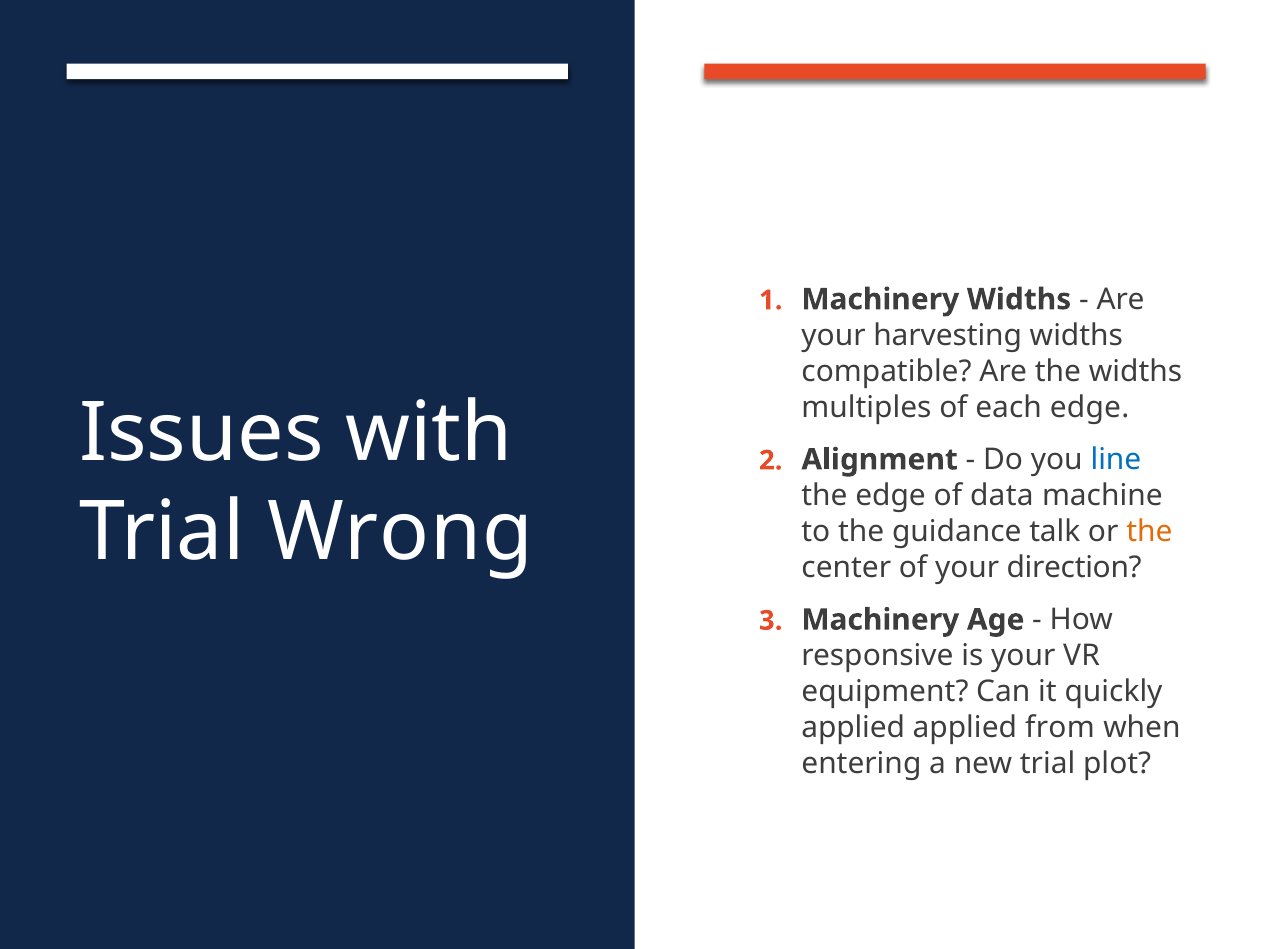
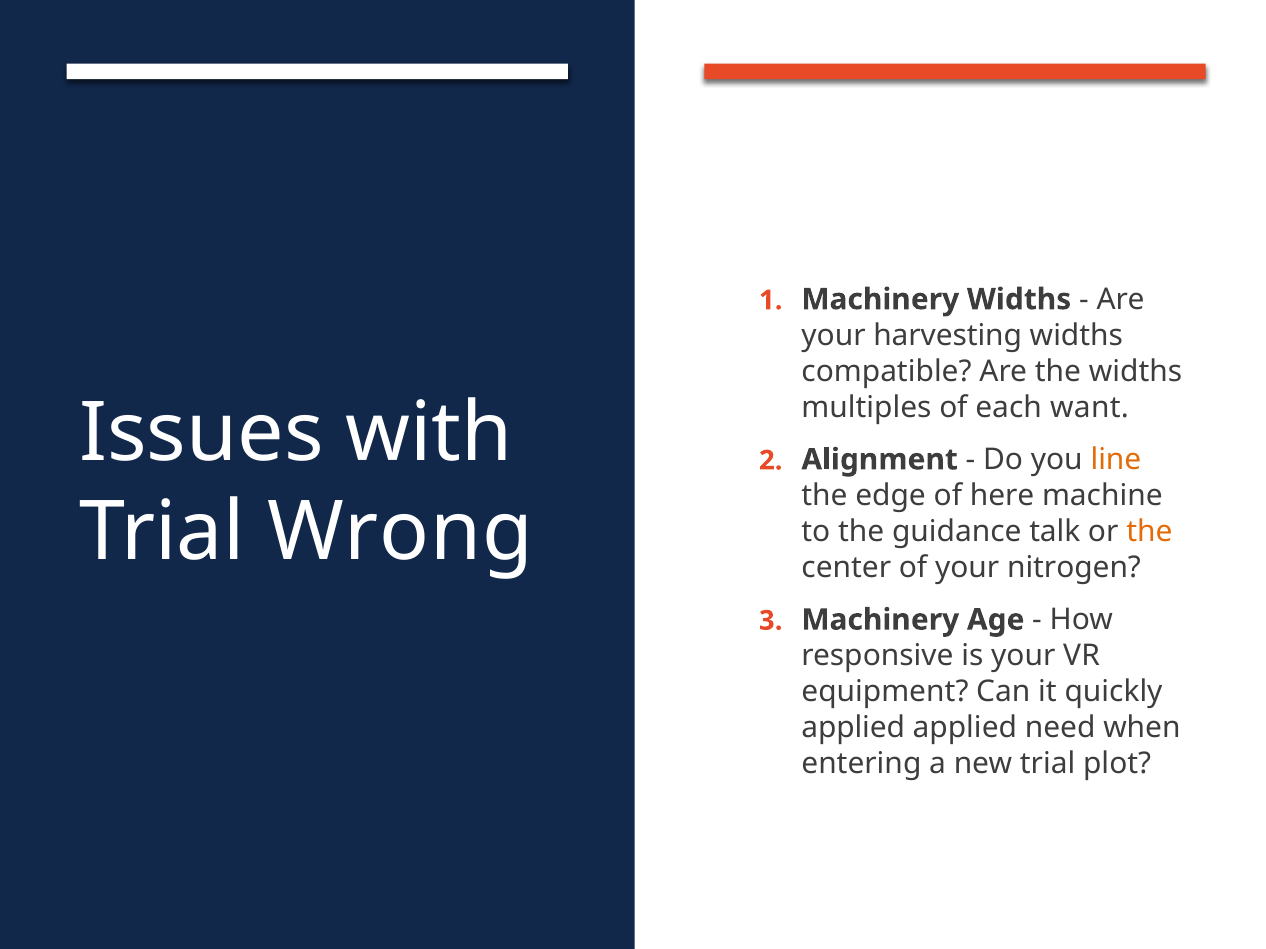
each edge: edge -> want
line colour: blue -> orange
data: data -> here
direction: direction -> nitrogen
from: from -> need
